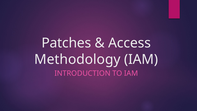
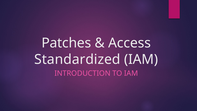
Methodology: Methodology -> Standardized
